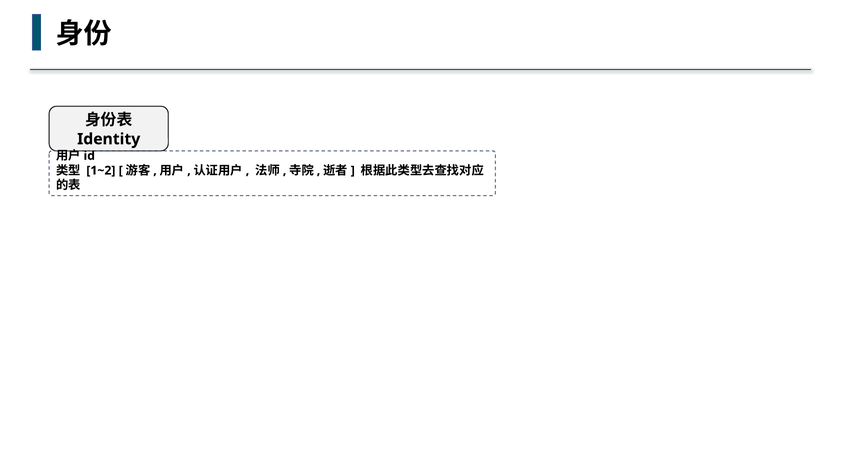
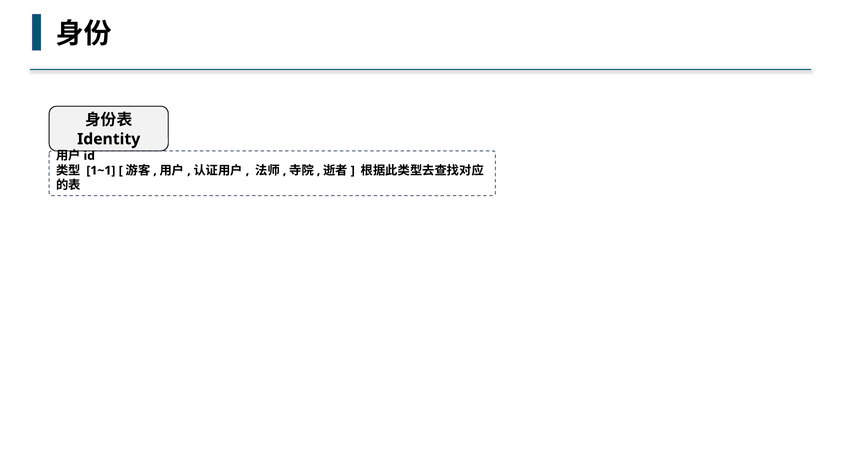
1~2: 1~2 -> 1~1
